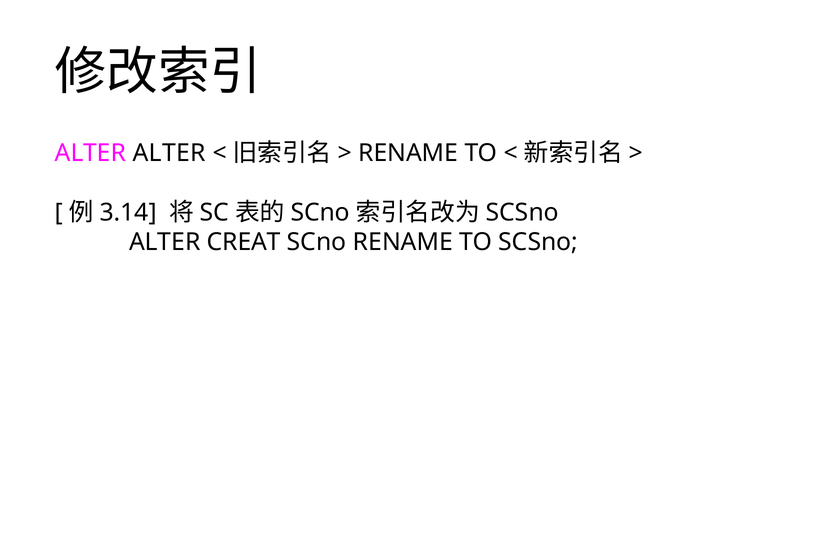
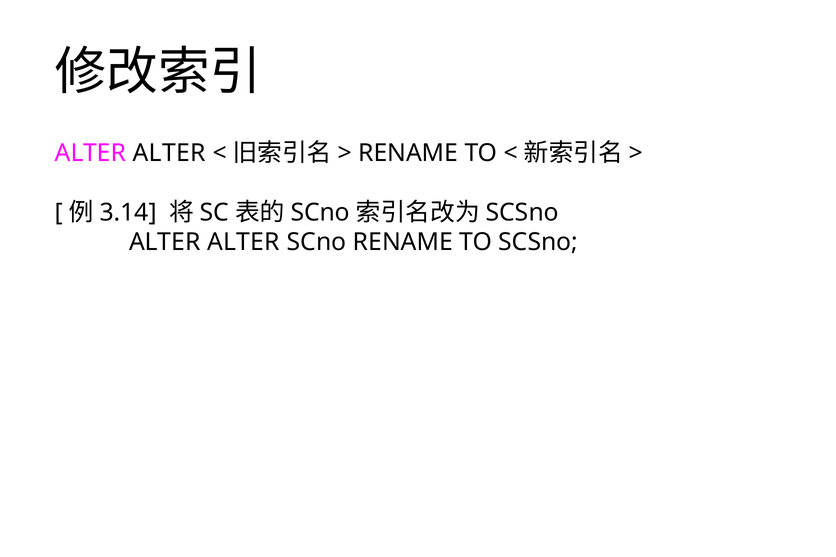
CREAT at (244, 242): CREAT -> ALTER
